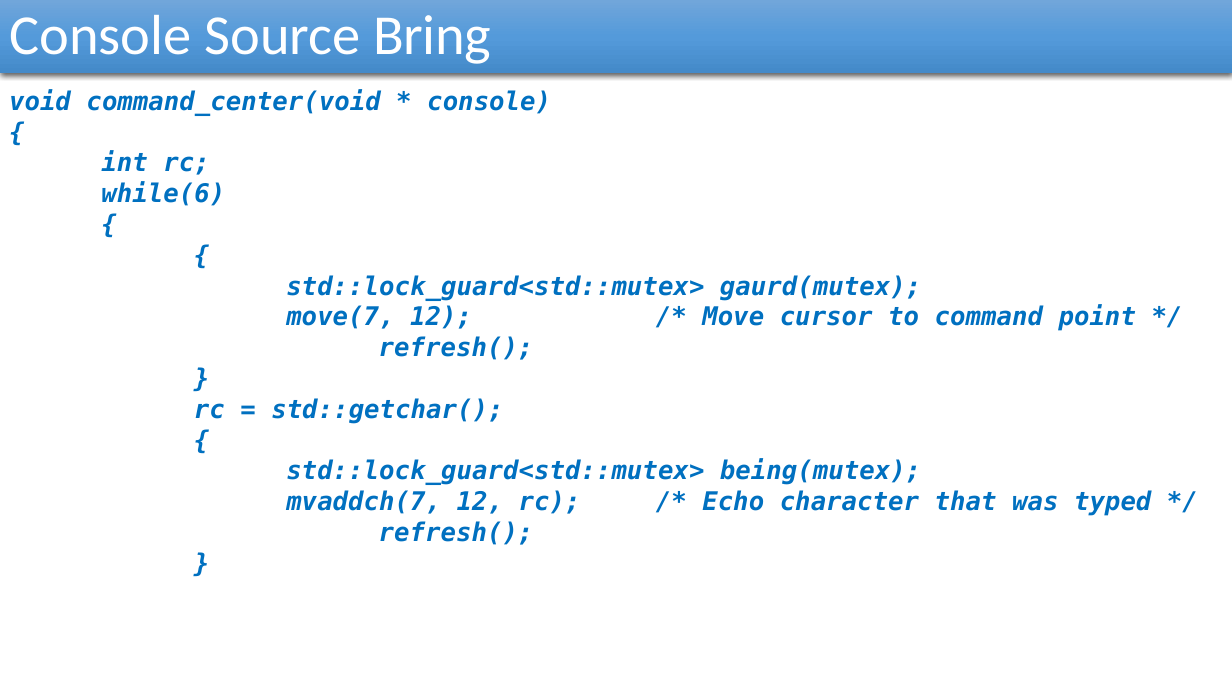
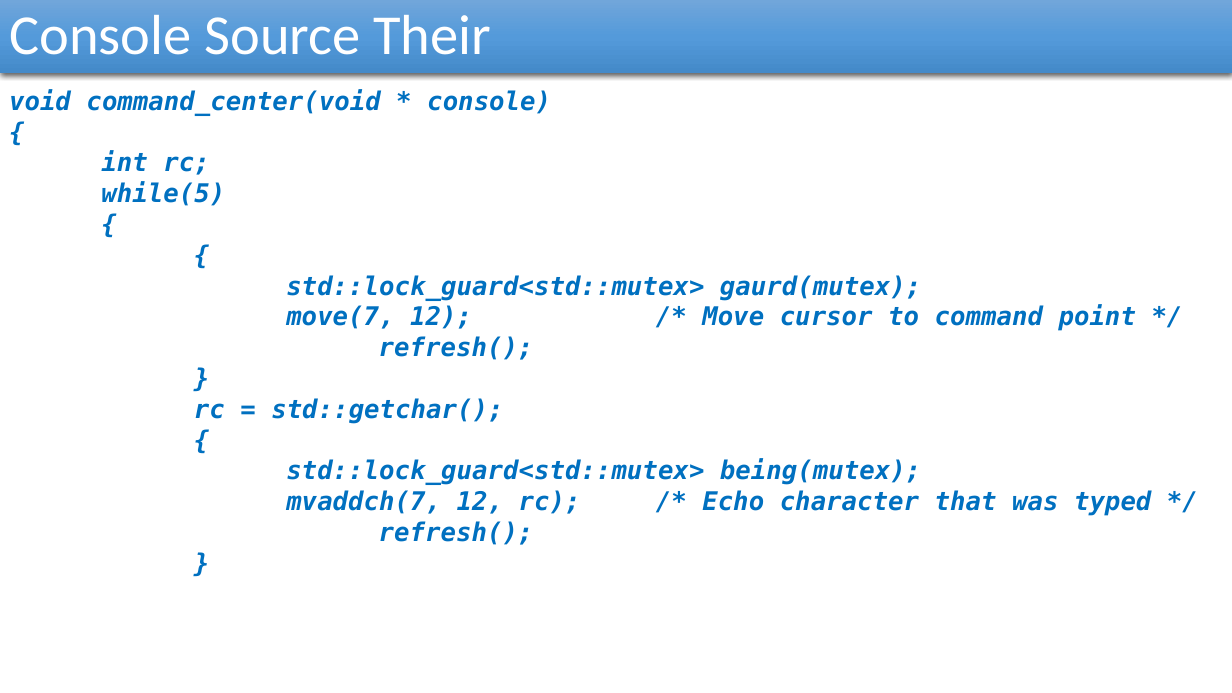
Bring: Bring -> Their
while(6: while(6 -> while(5
